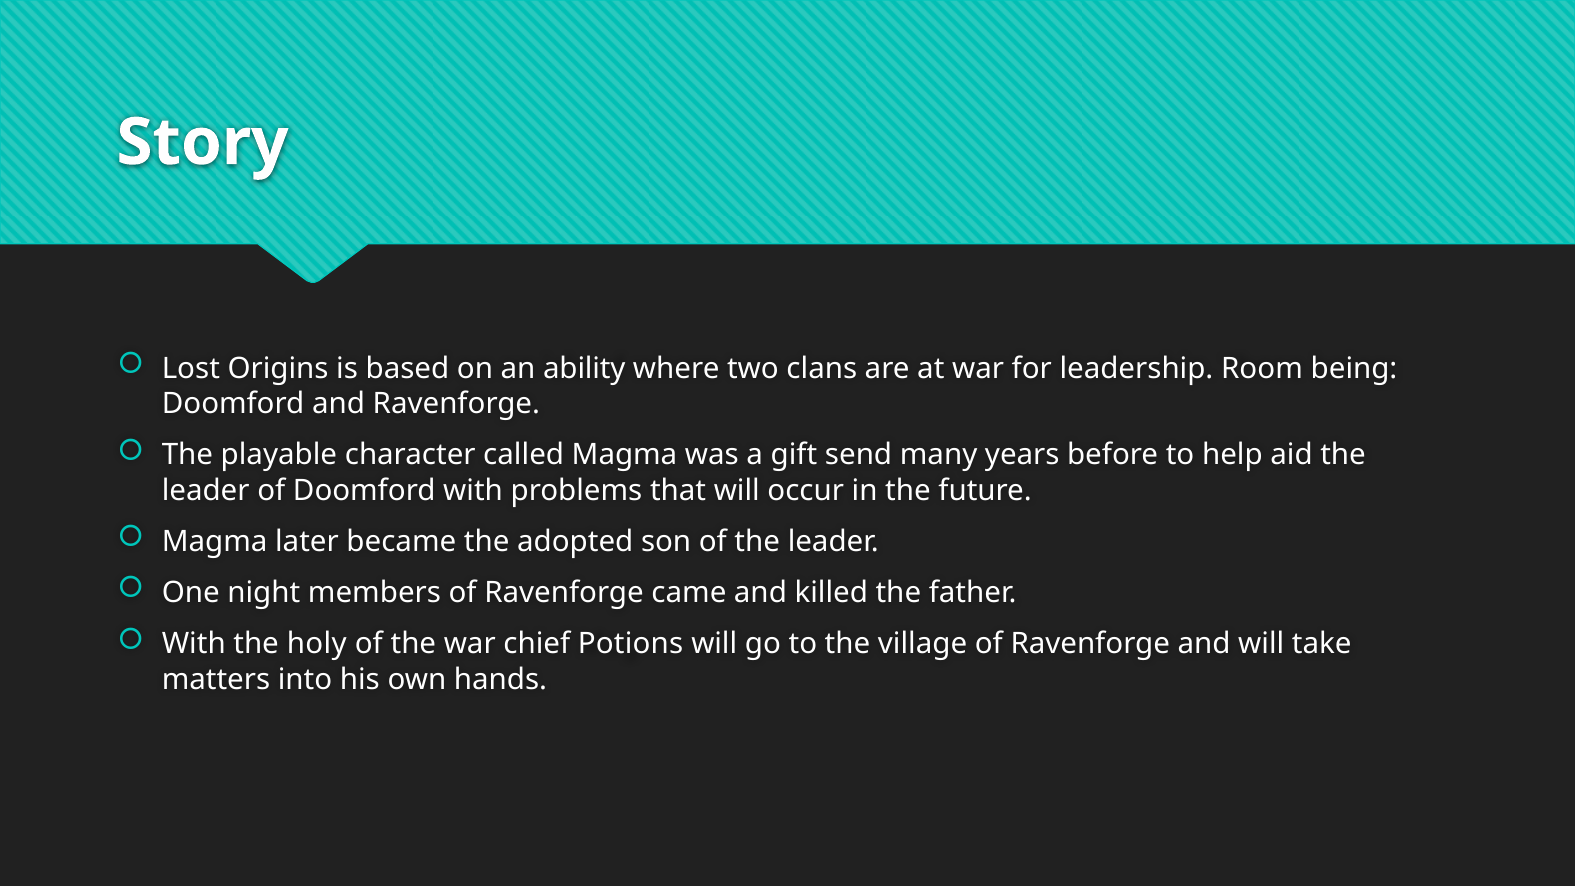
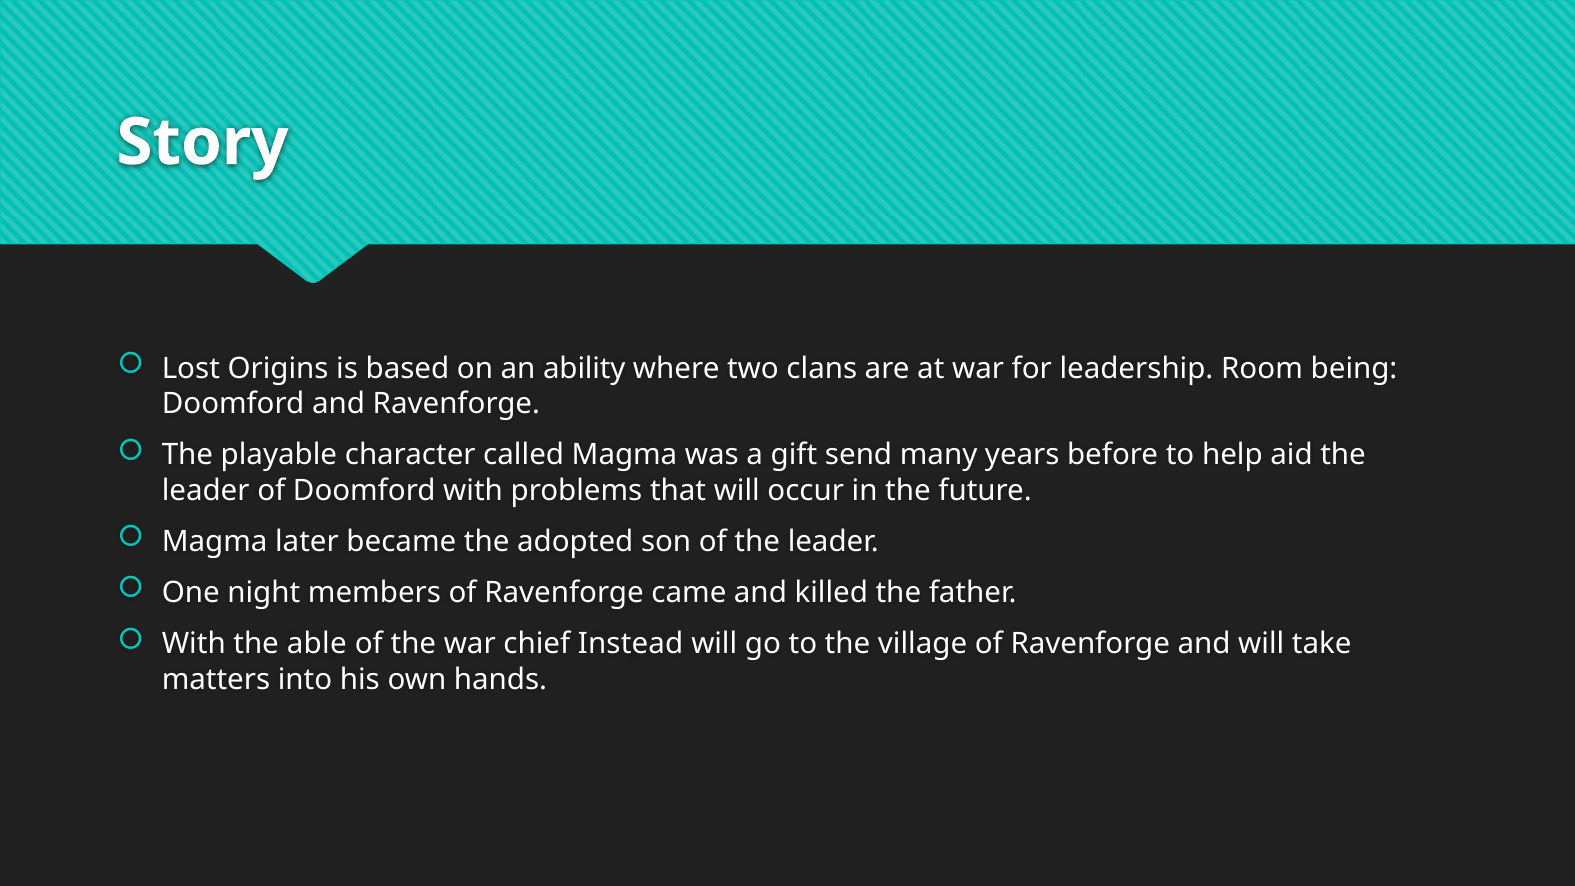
holy: holy -> able
Potions: Potions -> Instead
